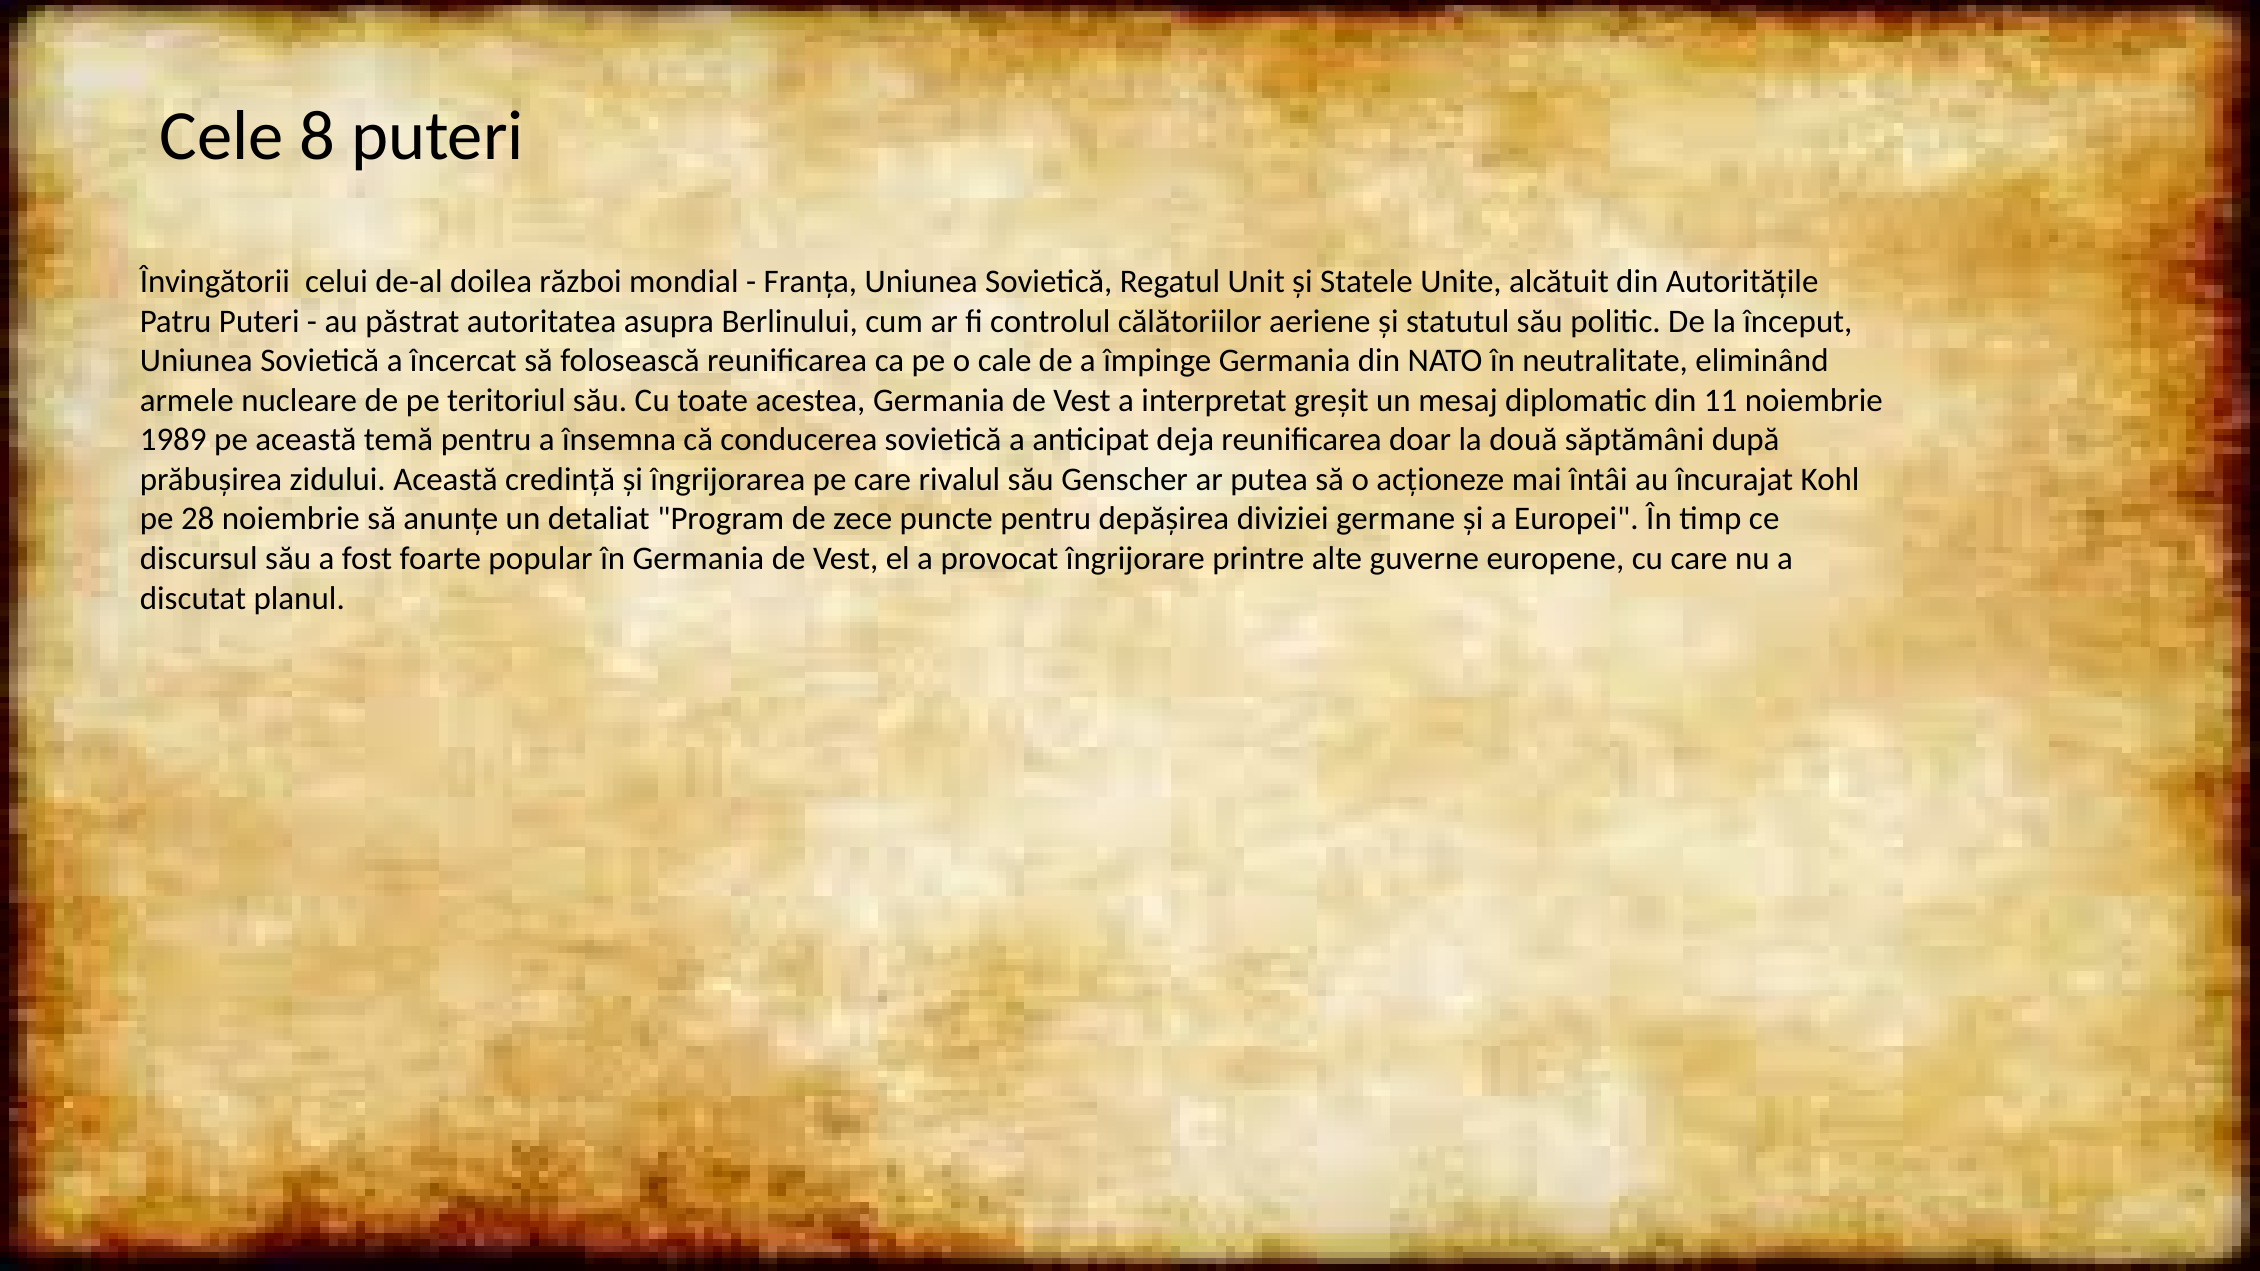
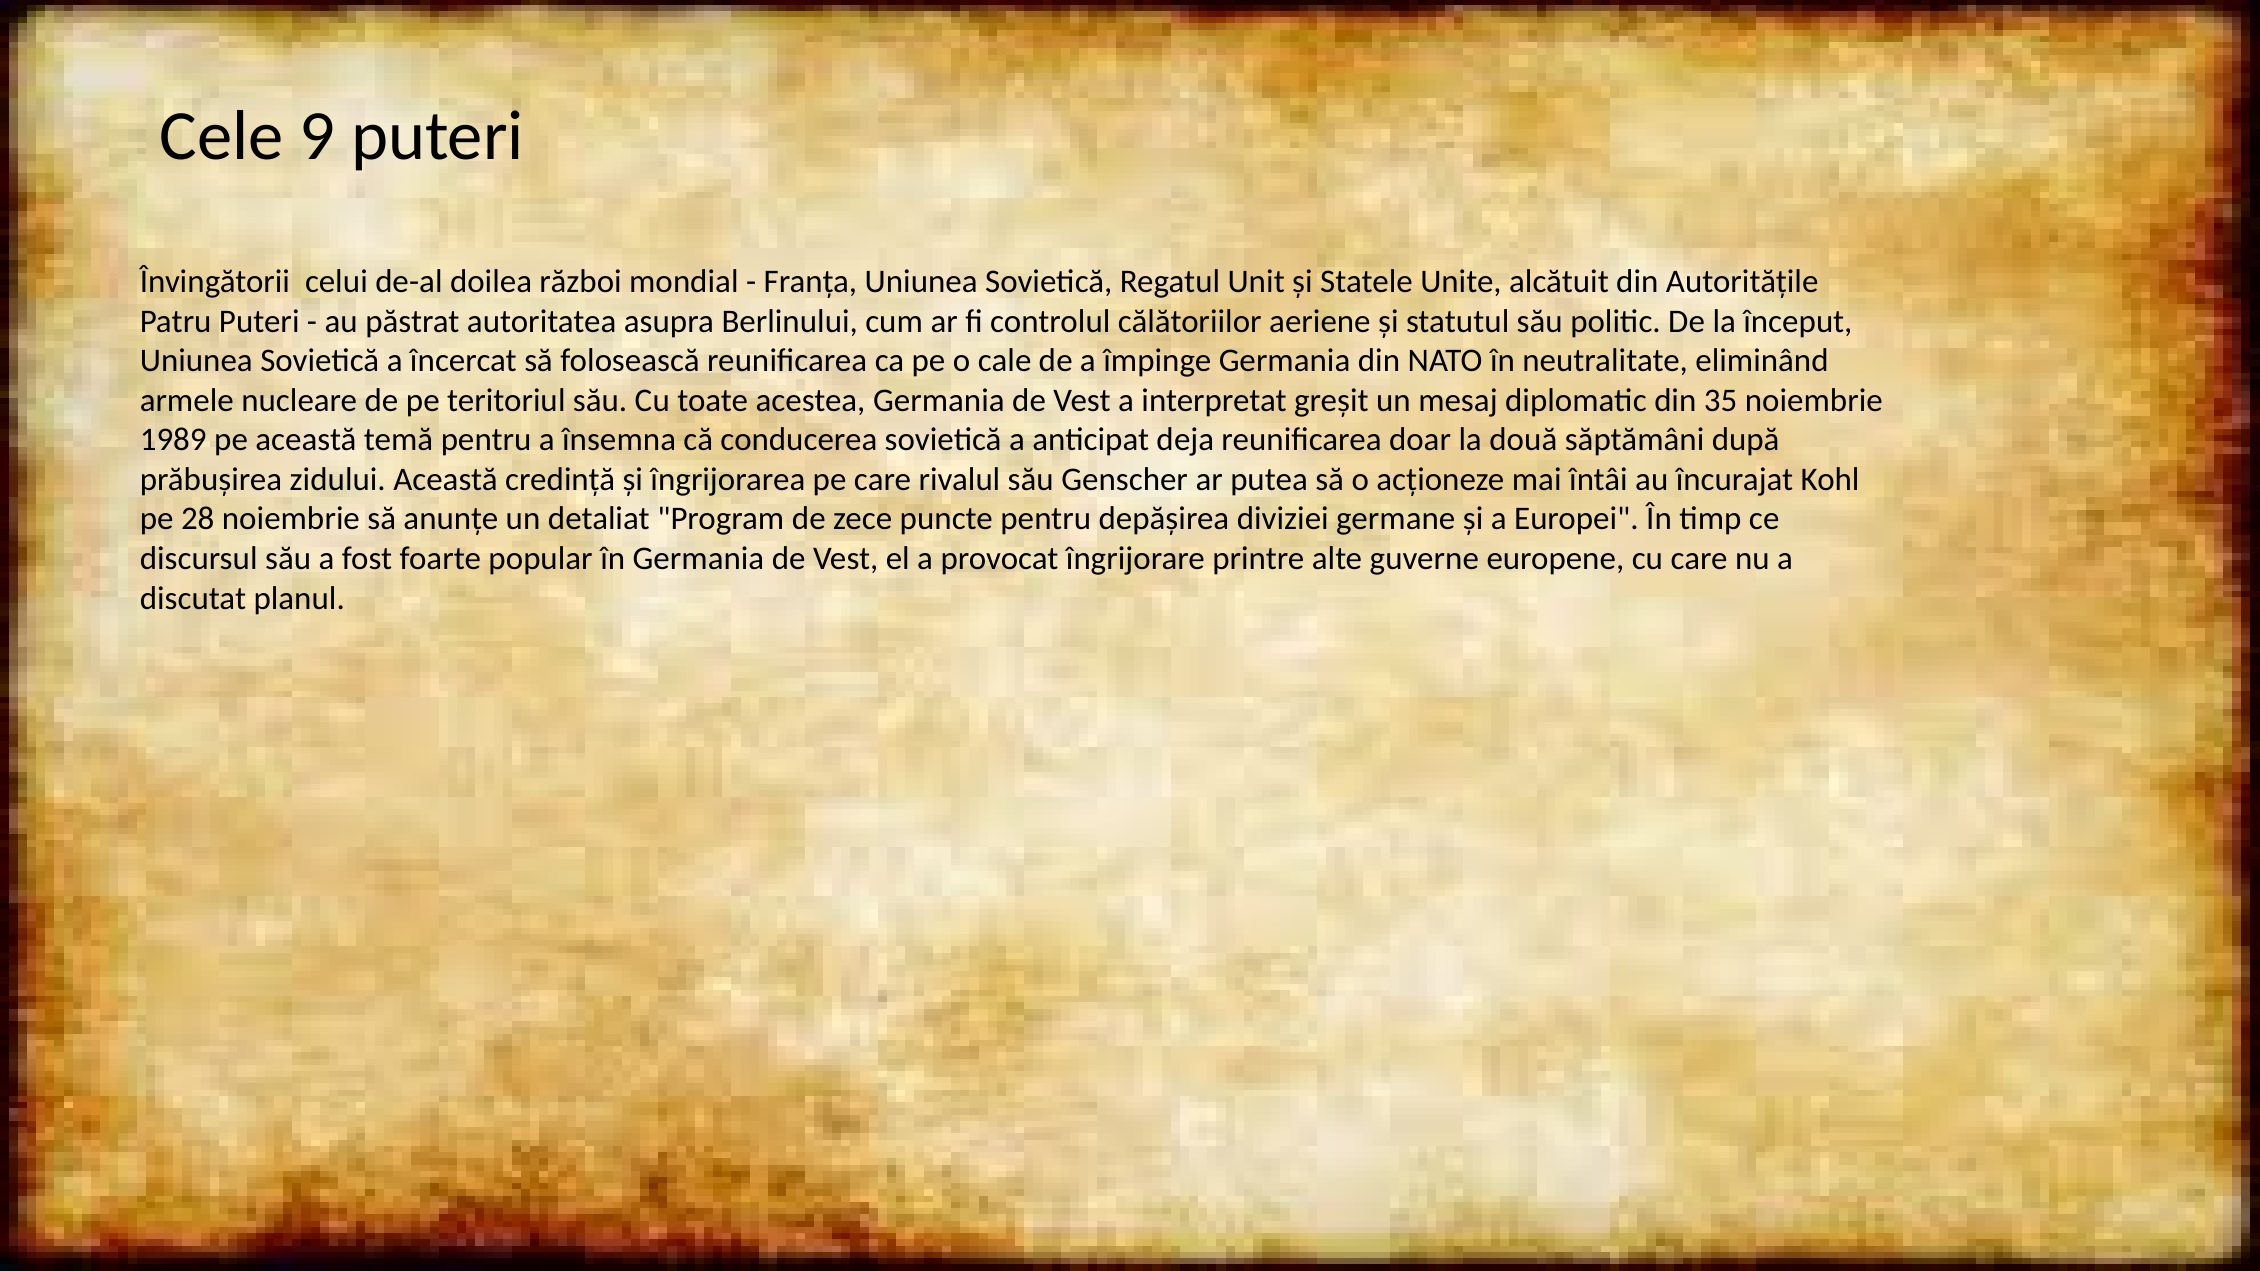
8: 8 -> 9
11: 11 -> 35
